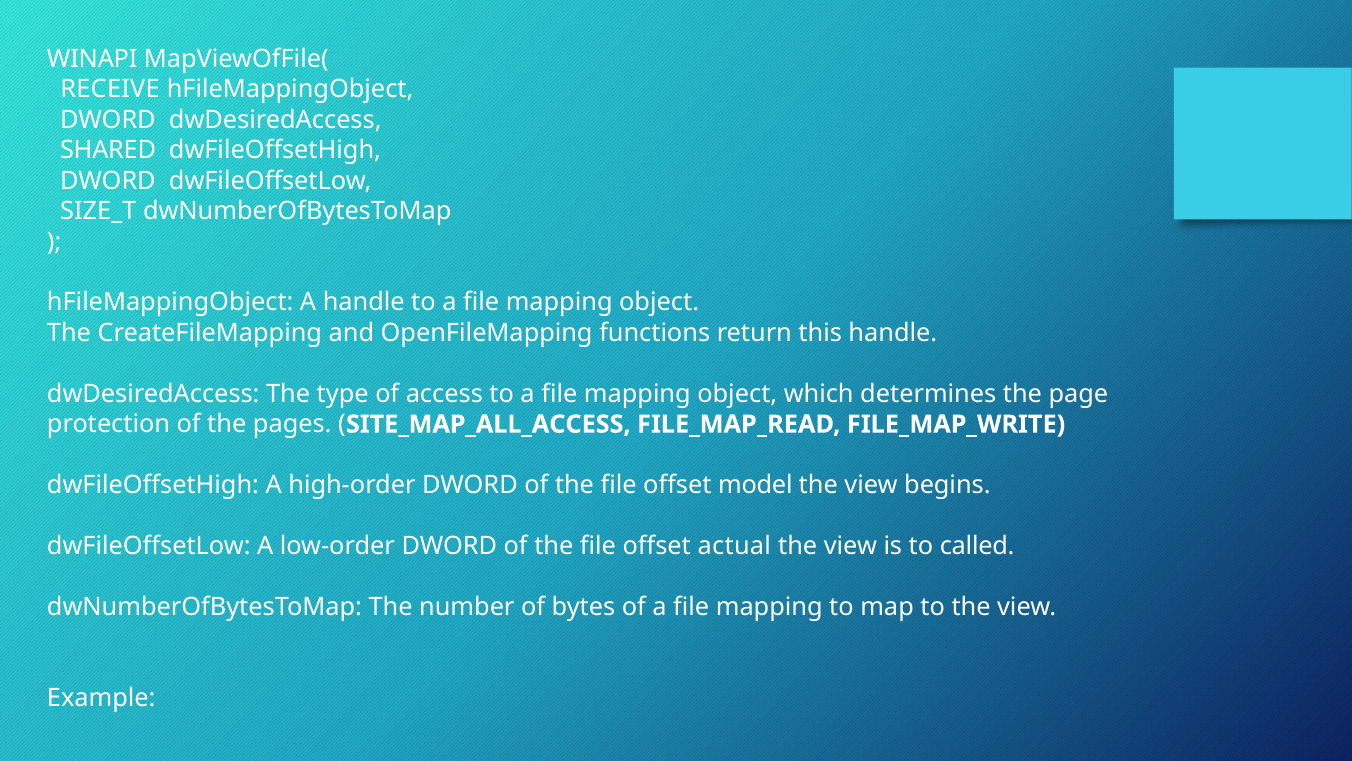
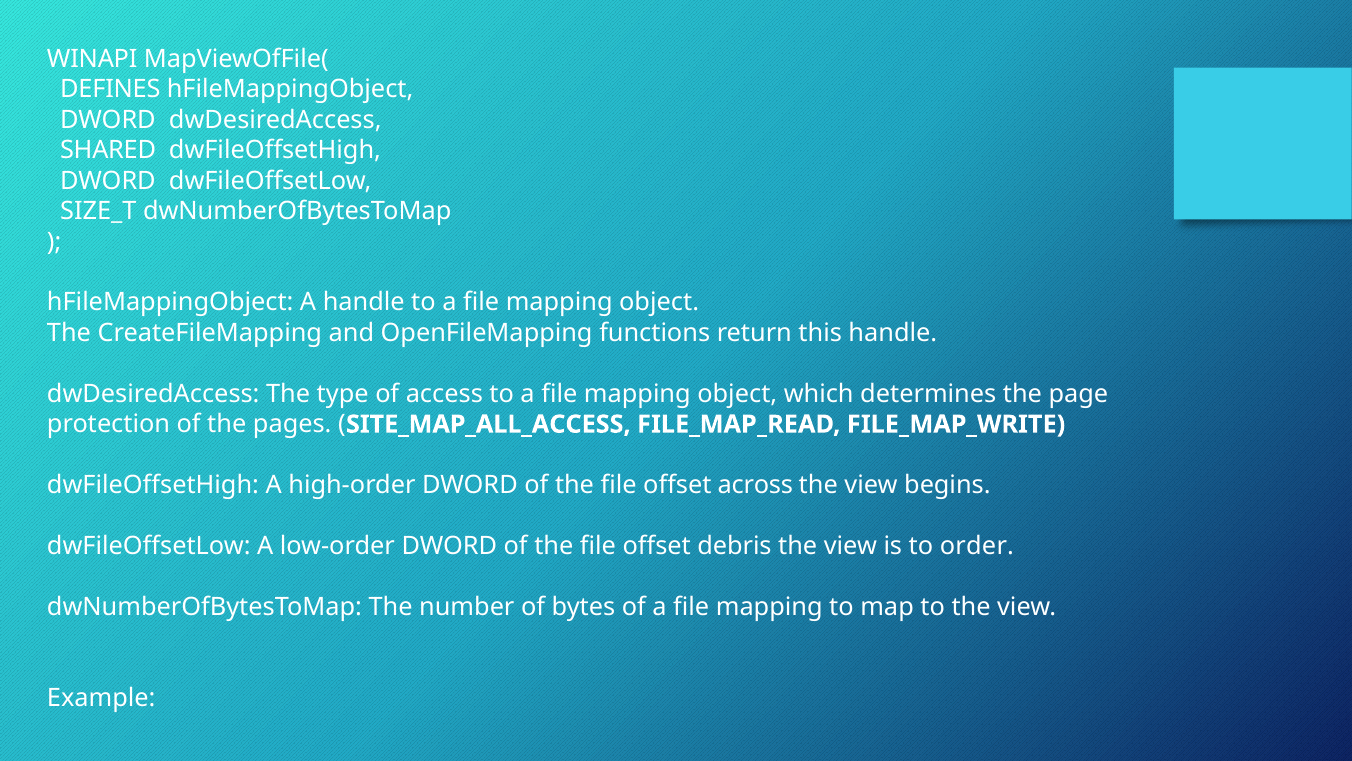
RECEIVE: RECEIVE -> DEFINES
model: model -> across
actual: actual -> debris
called: called -> order
